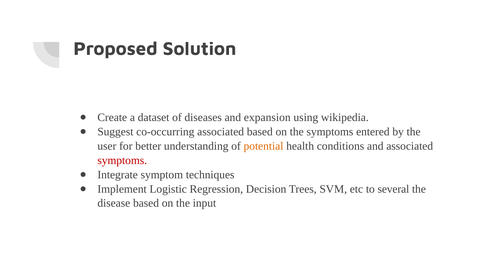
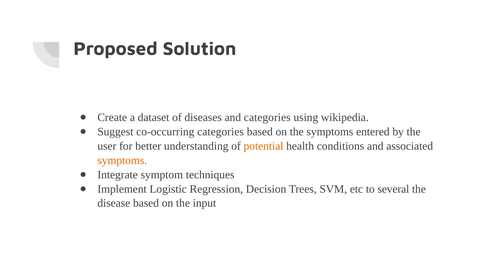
and expansion: expansion -> categories
co-occurring associated: associated -> categories
symptoms at (122, 161) colour: red -> orange
